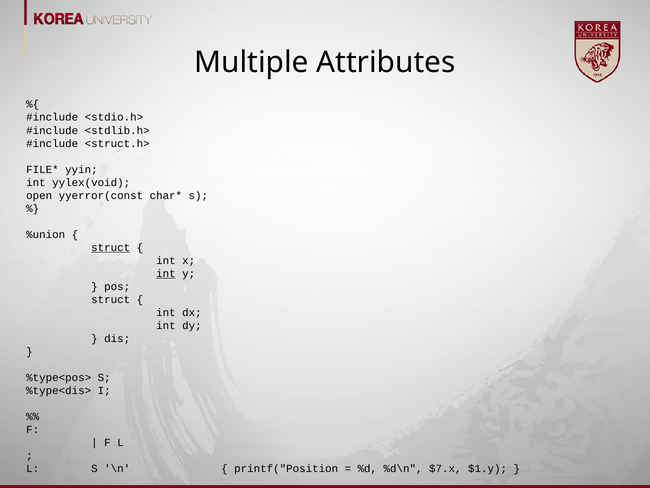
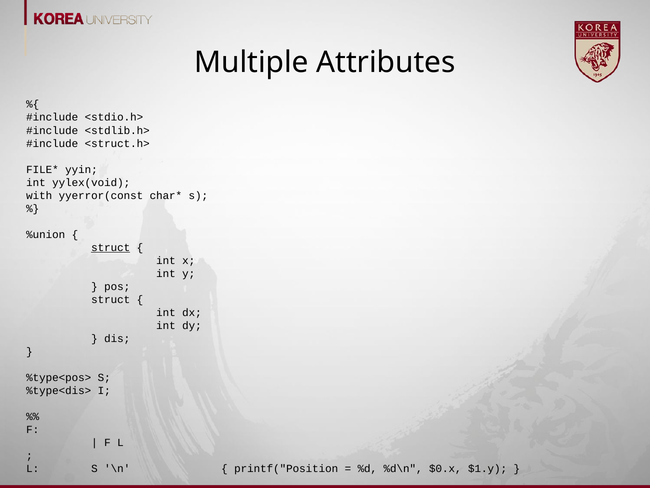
open: open -> with
int at (166, 273) underline: present -> none
$7.x: $7.x -> $0.x
